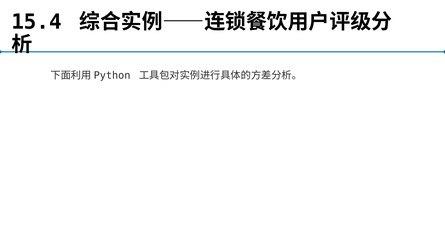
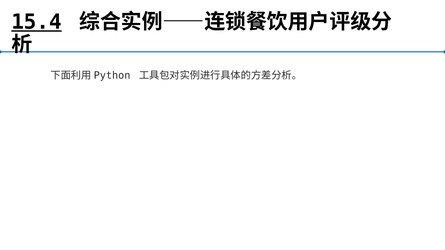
15.4 underline: none -> present
